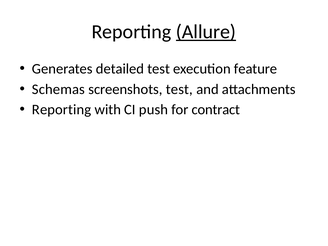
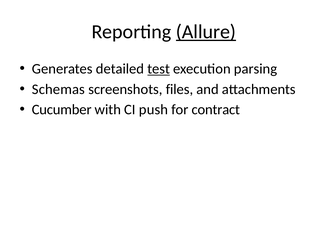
test at (159, 69) underline: none -> present
feature: feature -> parsing
screenshots test: test -> files
Reporting at (62, 110): Reporting -> Cucumber
